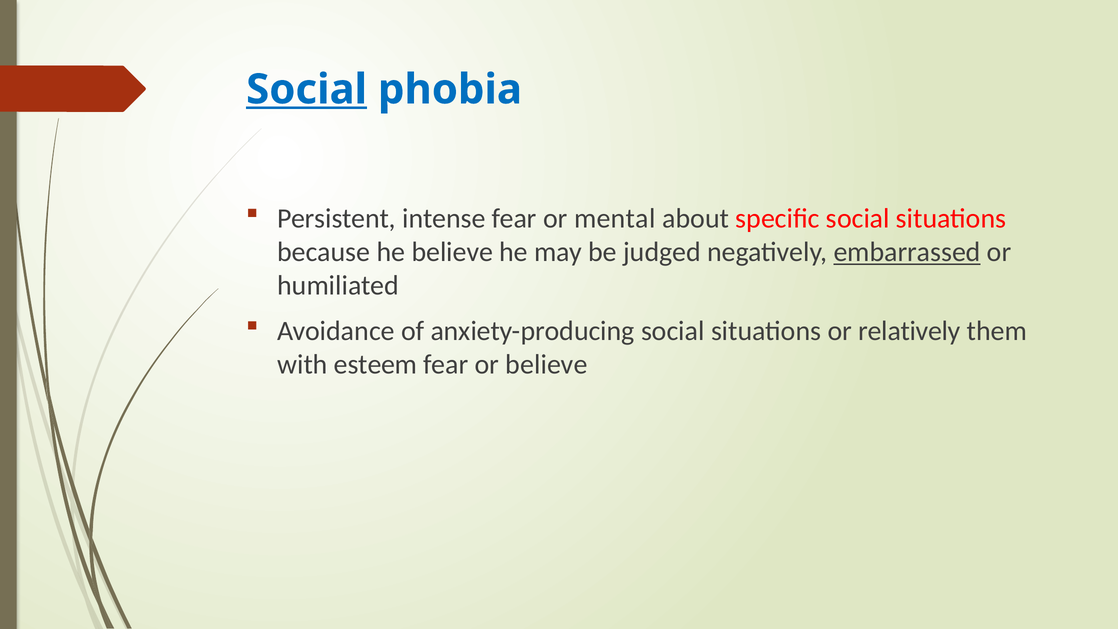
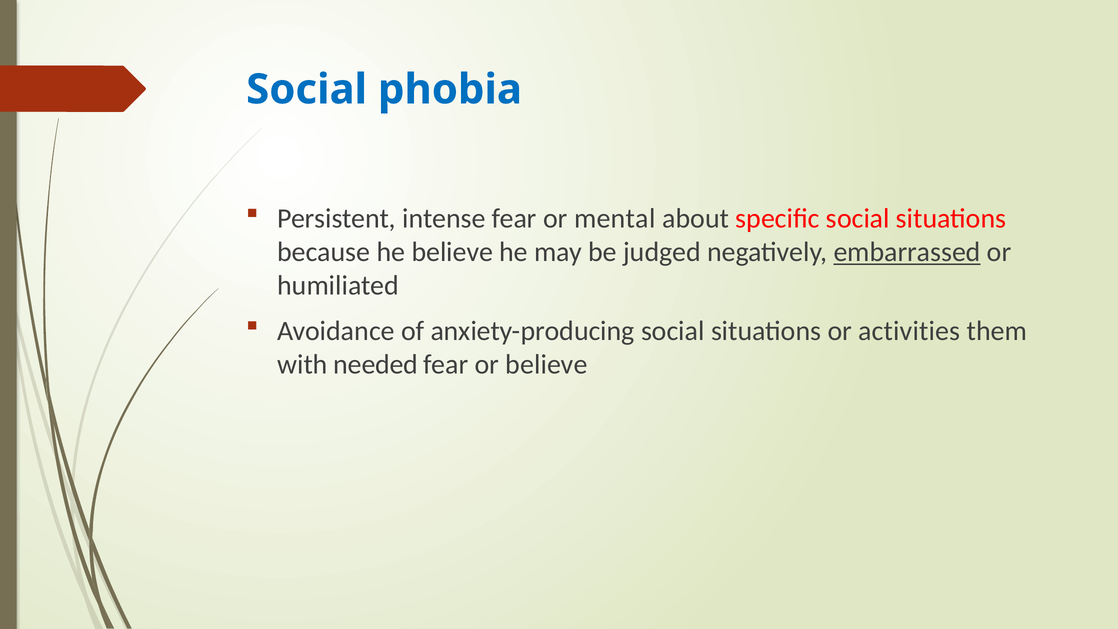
Social at (307, 90) underline: present -> none
relatively: relatively -> activities
esteem: esteem -> needed
